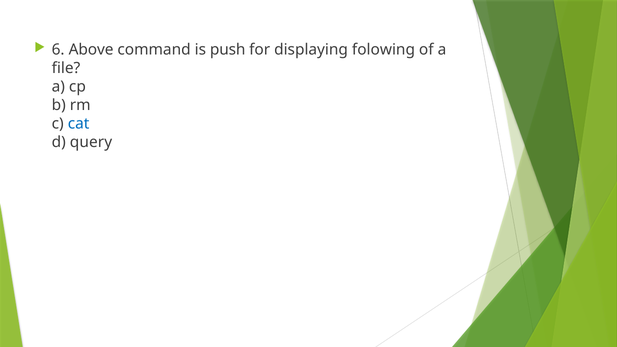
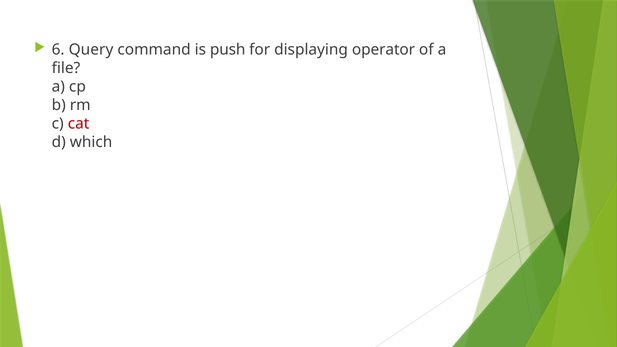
Above: Above -> Query
folowing: folowing -> operator
cat colour: blue -> red
query: query -> which
